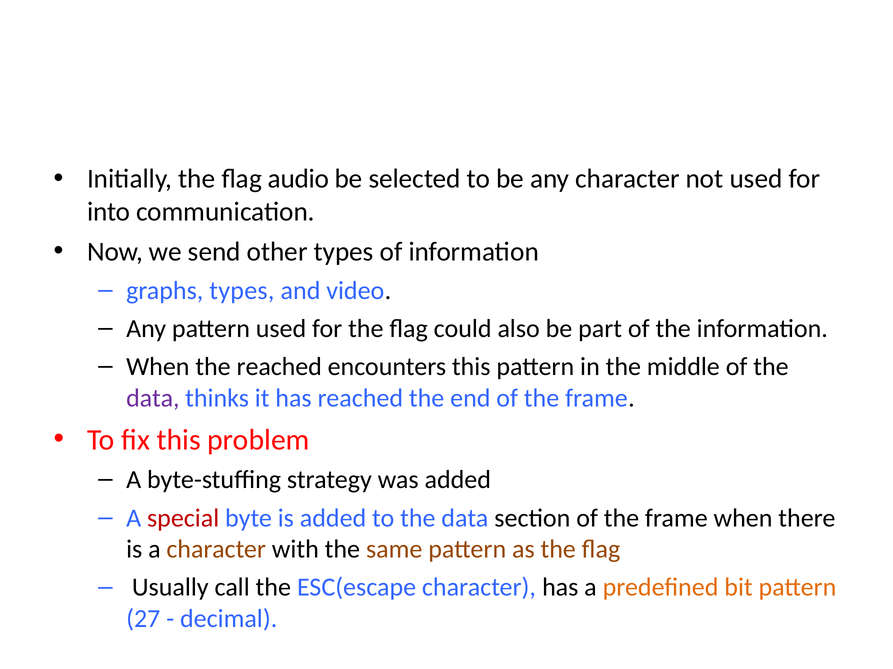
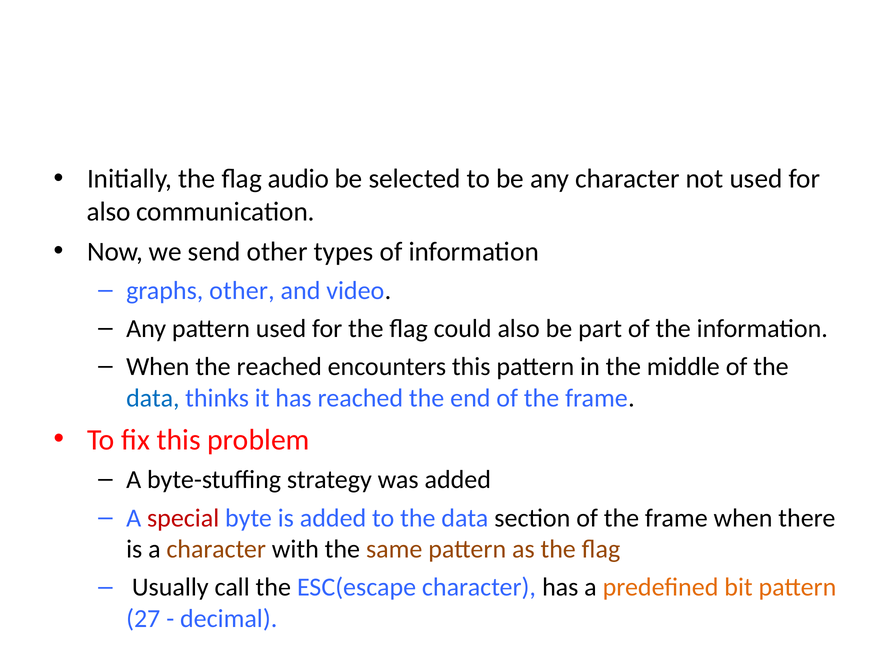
into at (109, 212): into -> also
graphs types: types -> other
data at (153, 398) colour: purple -> blue
